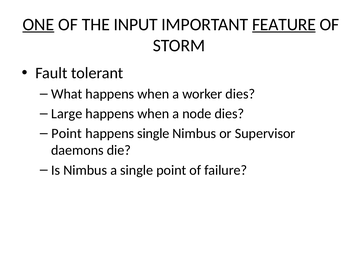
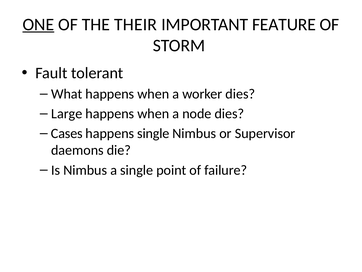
INPUT: INPUT -> THEIR
FEATURE underline: present -> none
Point at (67, 133): Point -> Cases
